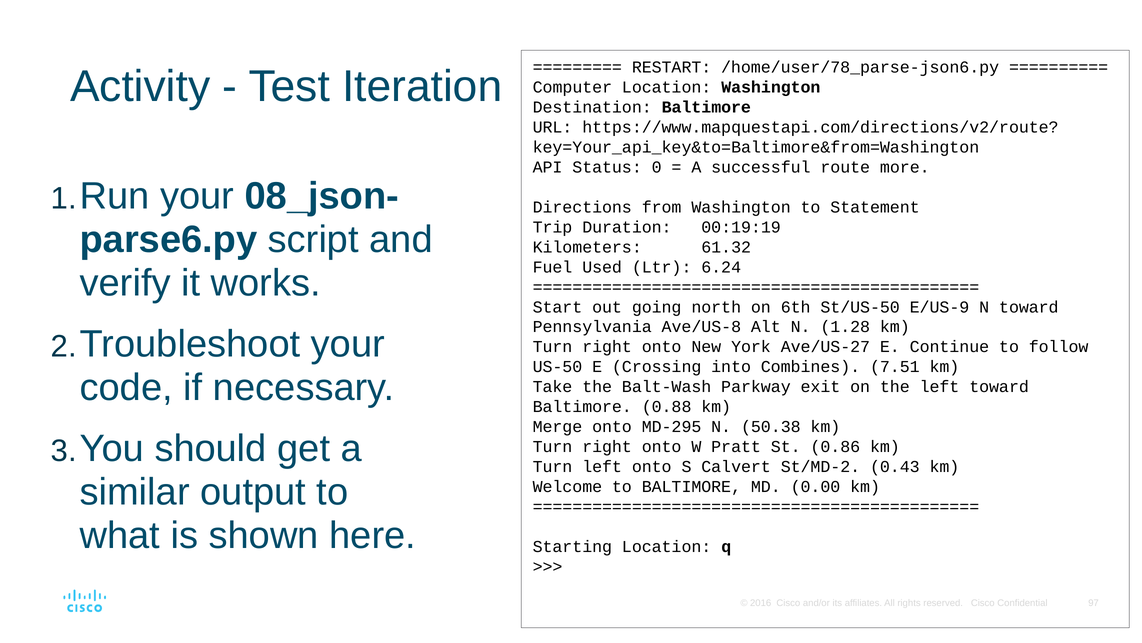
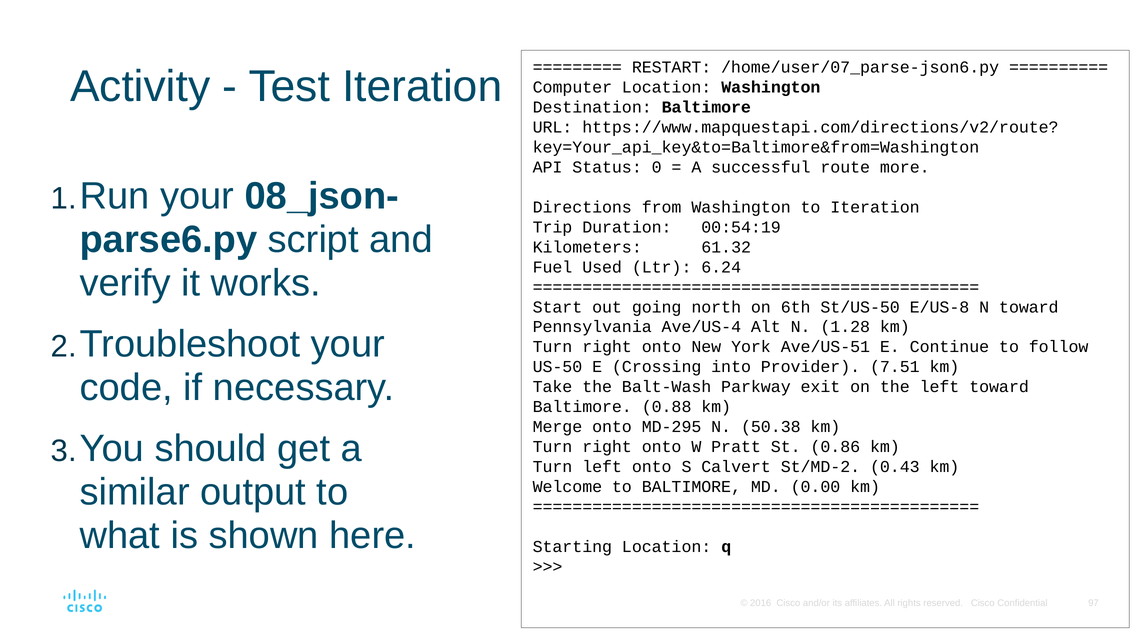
/home/user/78_parse-json6.py: /home/user/78_parse-json6.py -> /home/user/07_parse-json6.py
to Statement: Statement -> Iteration
00:19:19: 00:19:19 -> 00:54:19
E/US-9: E/US-9 -> E/US-8
Ave/US-8: Ave/US-8 -> Ave/US-4
Ave/US-27: Ave/US-27 -> Ave/US-51
Combines: Combines -> Provider
